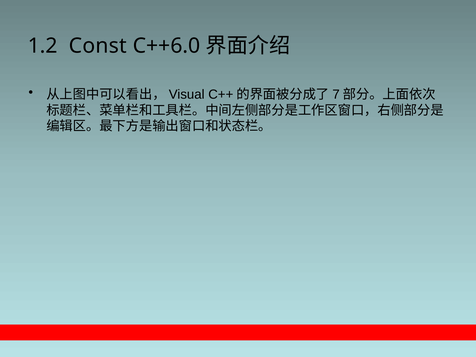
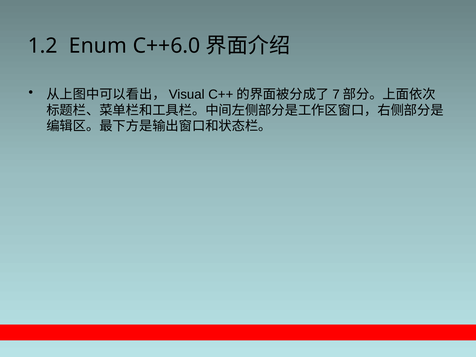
Const: Const -> Enum
